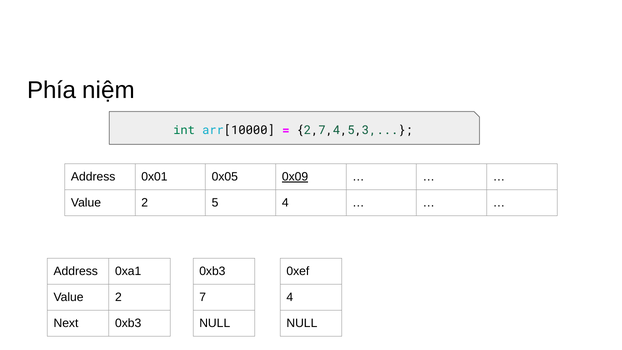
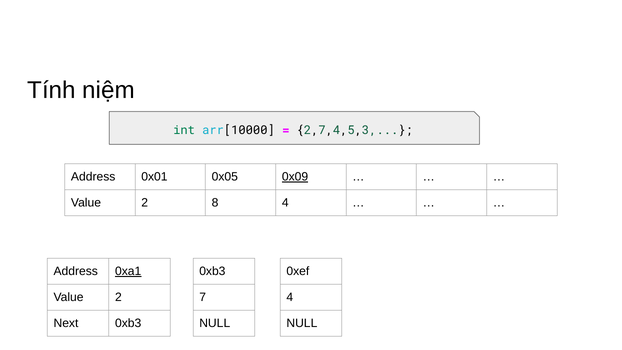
Phía: Phía -> Tính
5: 5 -> 8
0xa1 underline: none -> present
